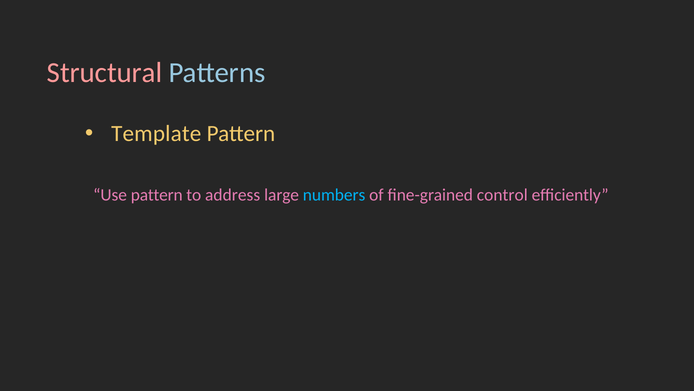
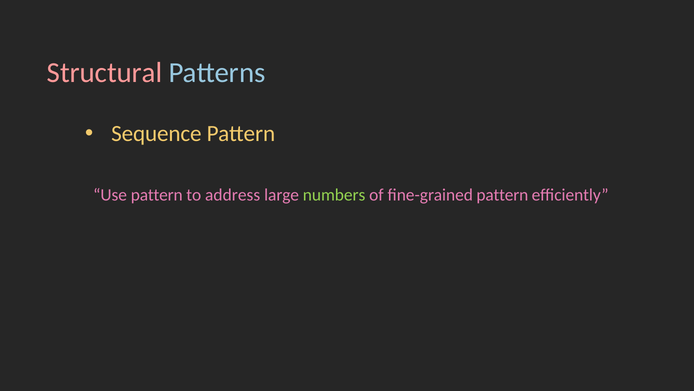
Template: Template -> Sequence
numbers colour: light blue -> light green
fine-grained control: control -> pattern
